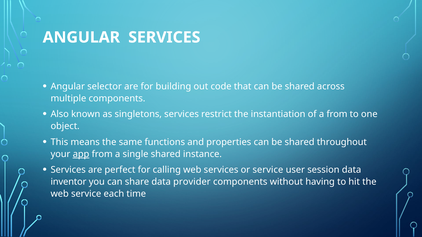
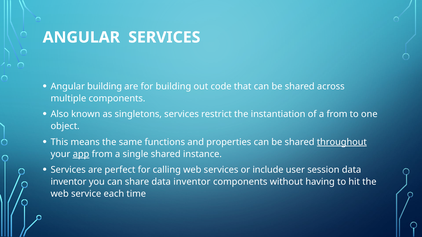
Angular selector: selector -> building
throughout underline: none -> present
or service: service -> include
share data provider: provider -> inventor
